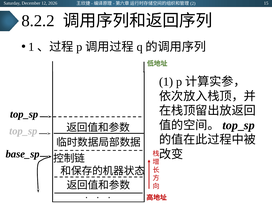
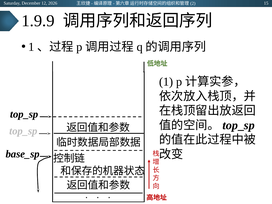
8.2.2: 8.2.2 -> 1.9.9
